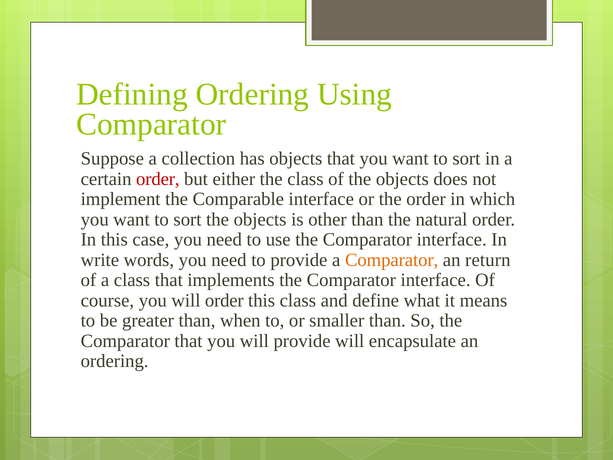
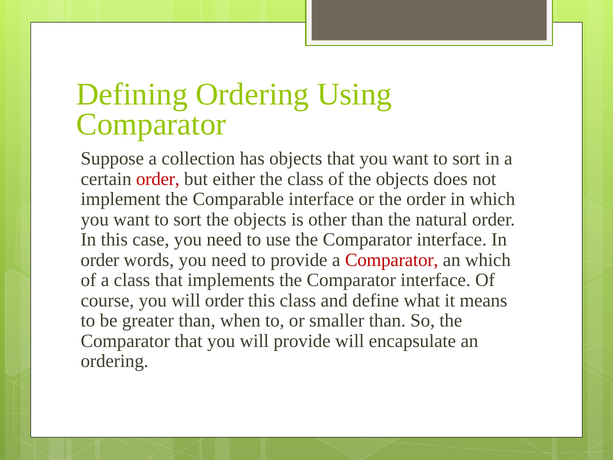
write at (100, 260): write -> order
Comparator at (392, 260) colour: orange -> red
an return: return -> which
